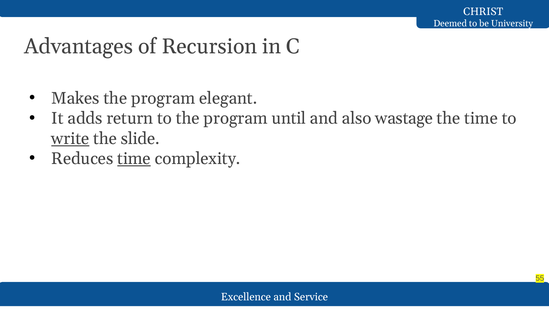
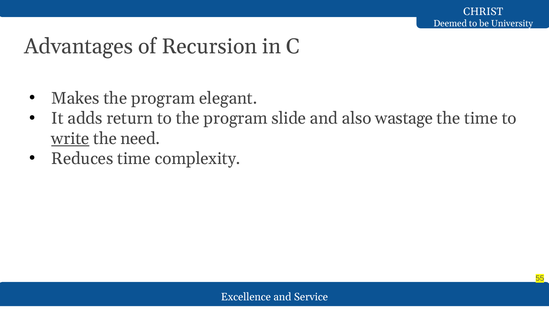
until: until -> slide
slide: slide -> need
time at (134, 159) underline: present -> none
